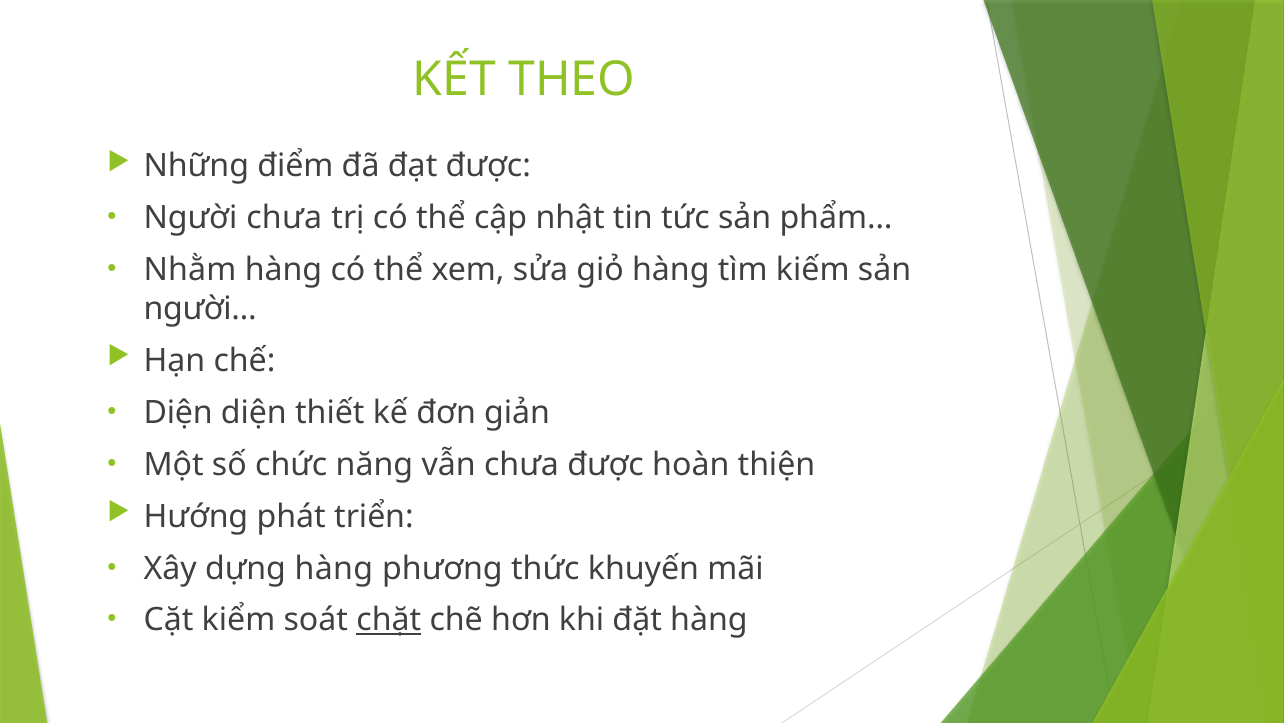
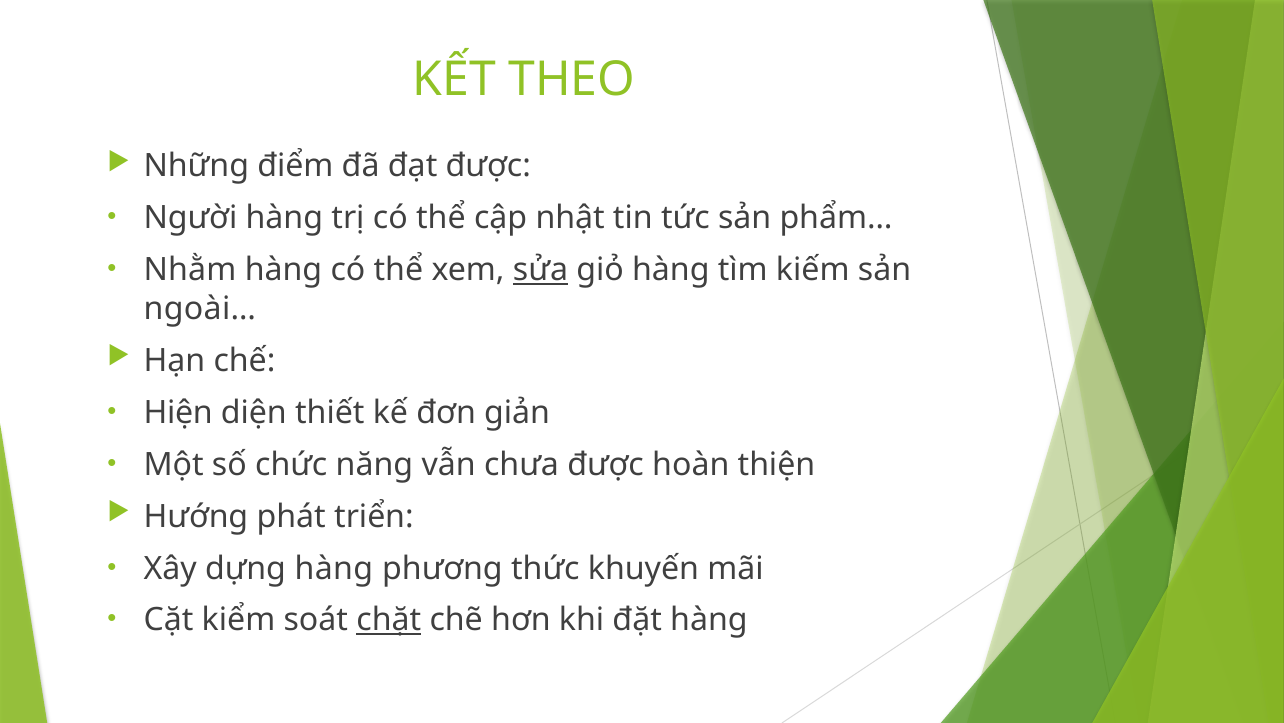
Người chưa: chưa -> hàng
sửa underline: none -> present
người…: người… -> ngoài…
Diện at (178, 412): Diện -> Hiện
